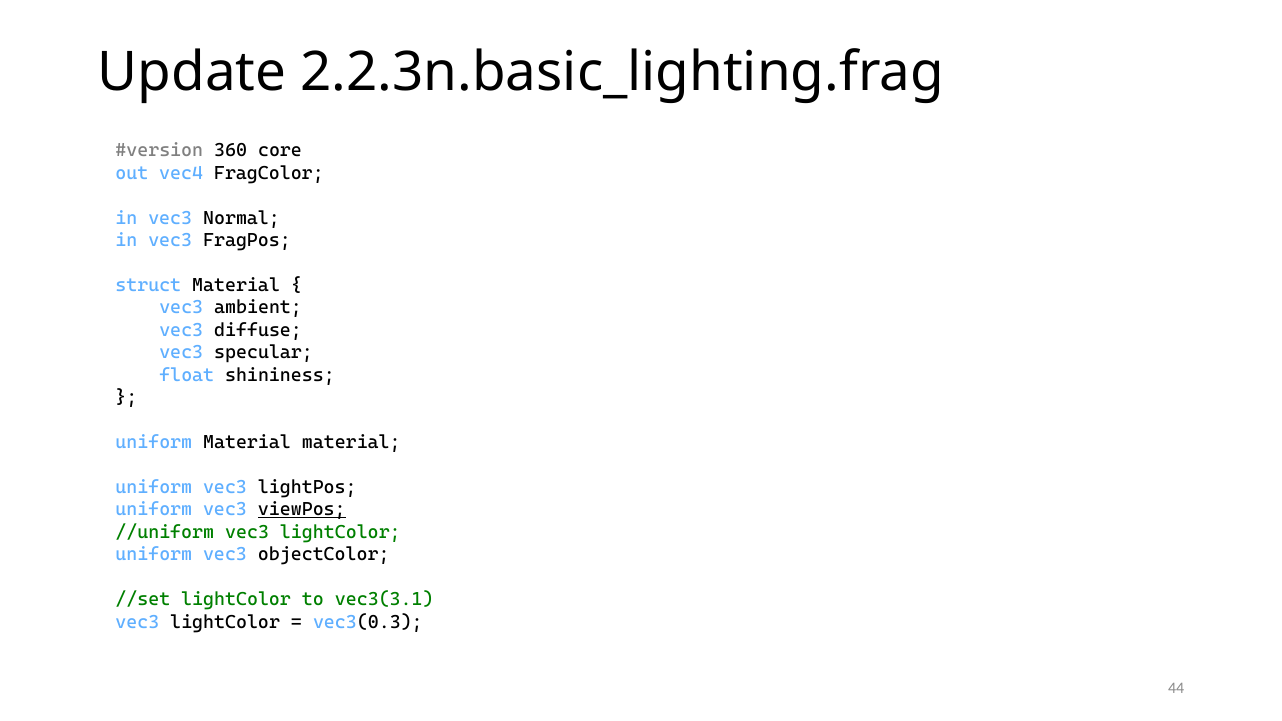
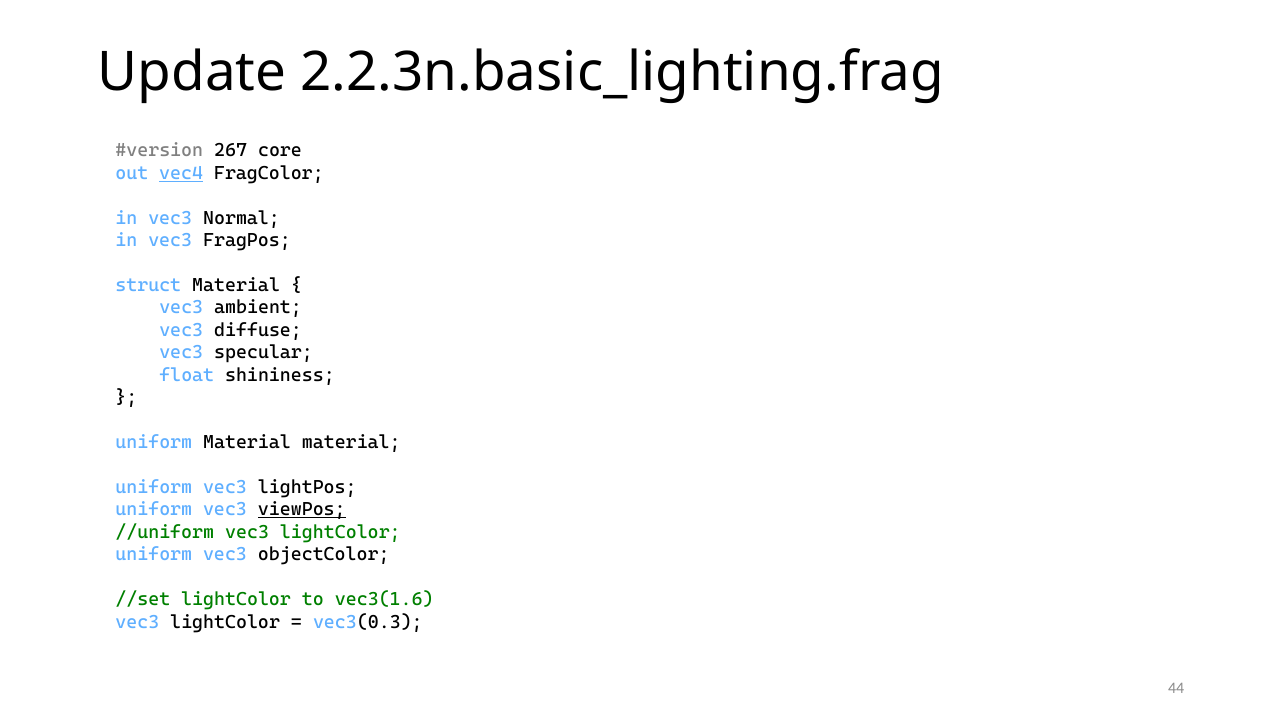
360: 360 -> 267
vec4 underline: none -> present
vec3(3.1: vec3(3.1 -> vec3(1.6
